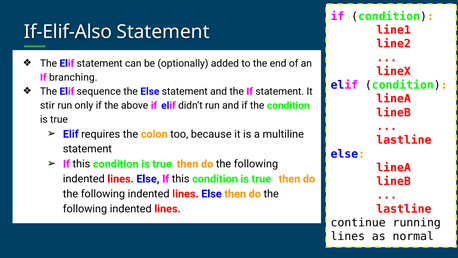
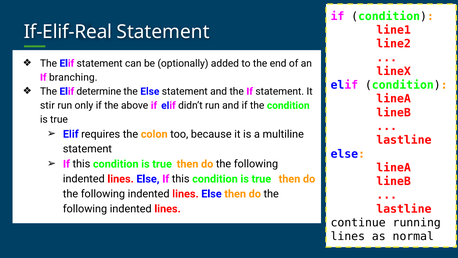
If-Elif-Also: If-Elif-Also -> If-Elif-Real
sequence: sequence -> determine
